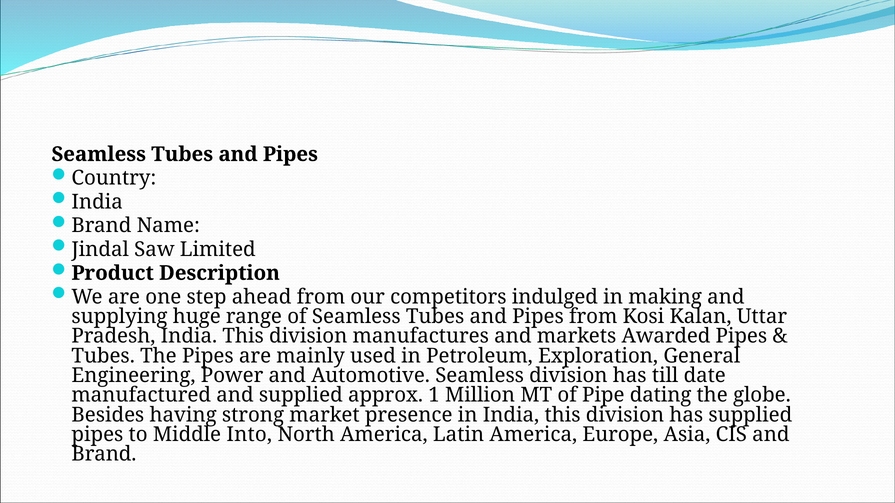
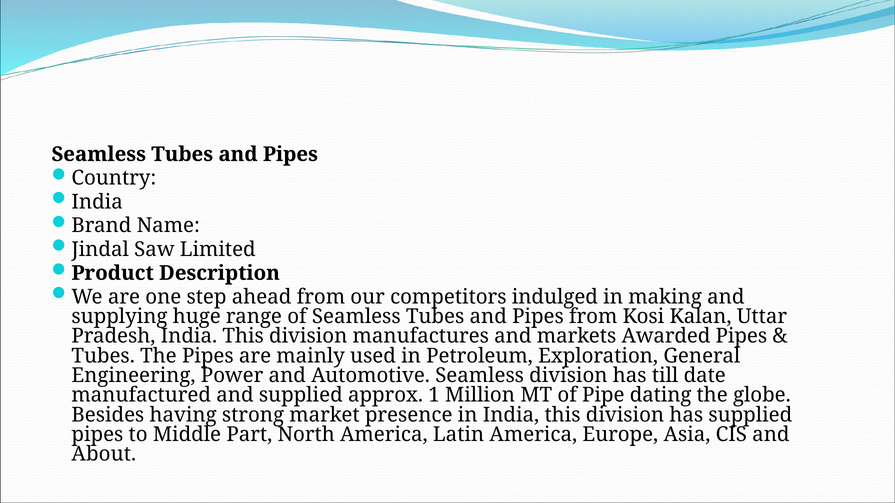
Into: Into -> Part
Brand at (104, 455): Brand -> About
